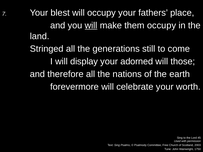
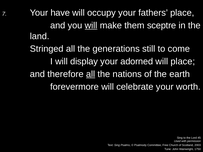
blest: blest -> have
them occupy: occupy -> sceptre
will those: those -> place
all at (91, 74) underline: none -> present
